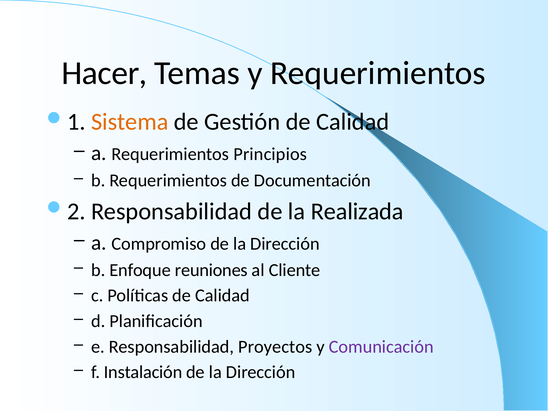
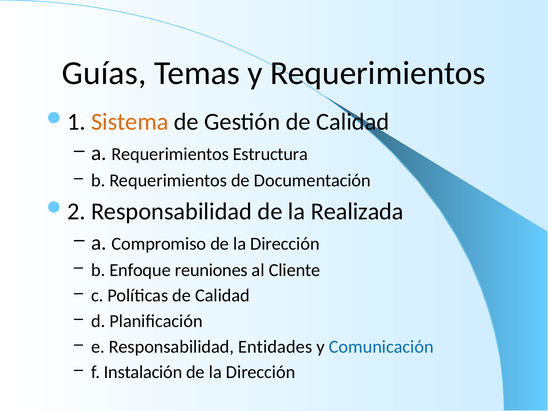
Hacer: Hacer -> Guías
Principios: Principios -> Estructura
Proyectos: Proyectos -> Entidades
Comunicación colour: purple -> blue
